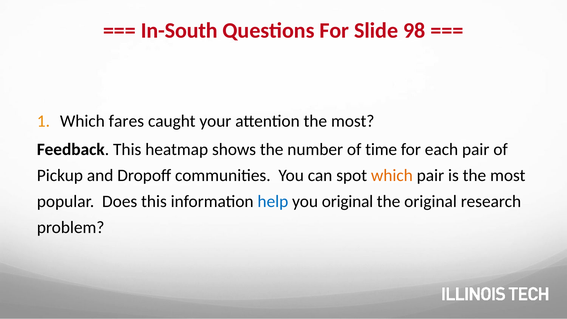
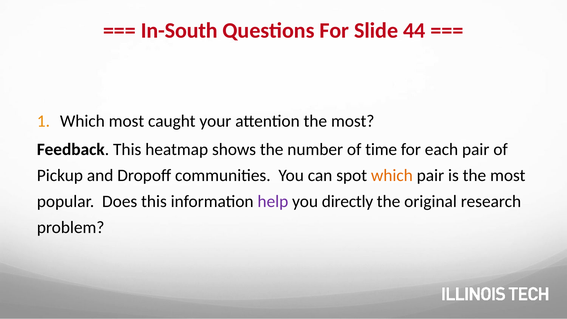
98: 98 -> 44
Which fares: fares -> most
help colour: blue -> purple
you original: original -> directly
